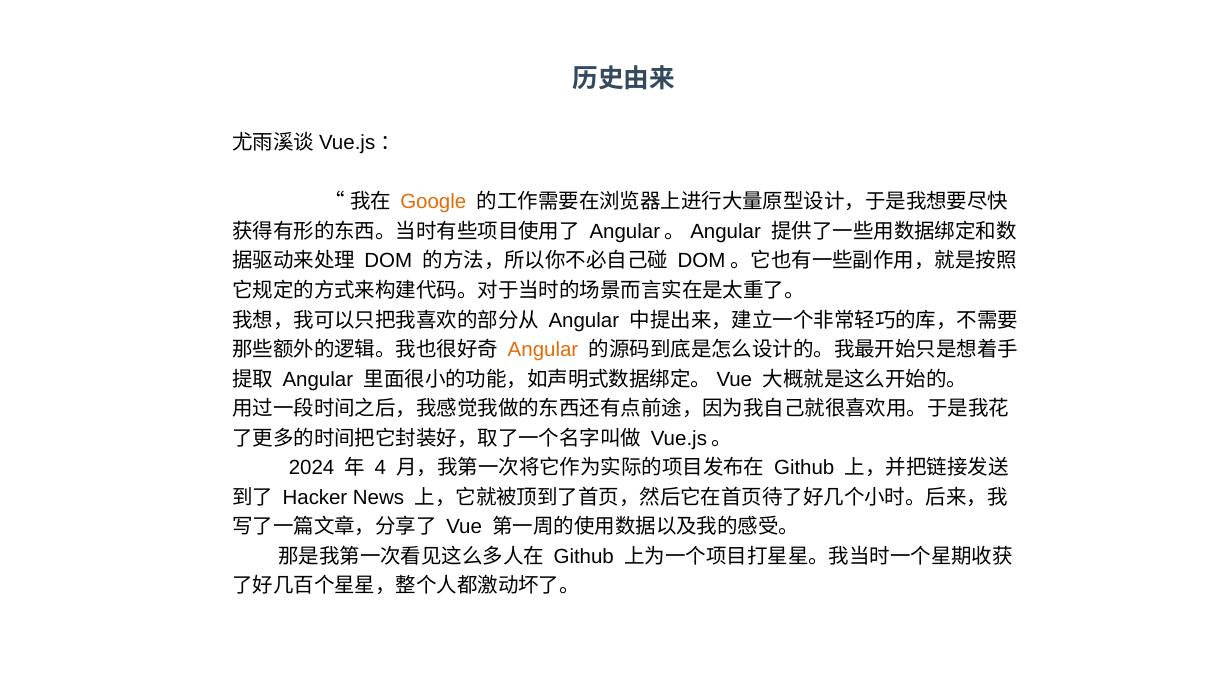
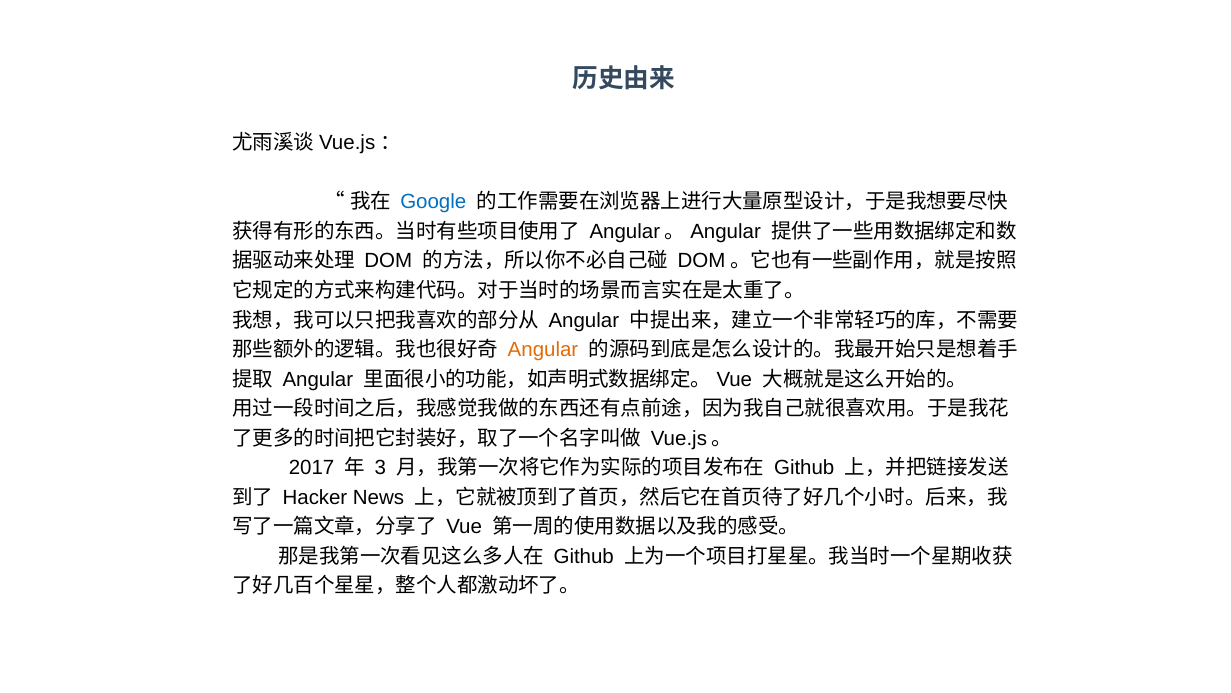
Google colour: orange -> blue
2024: 2024 -> 2017
4: 4 -> 3
